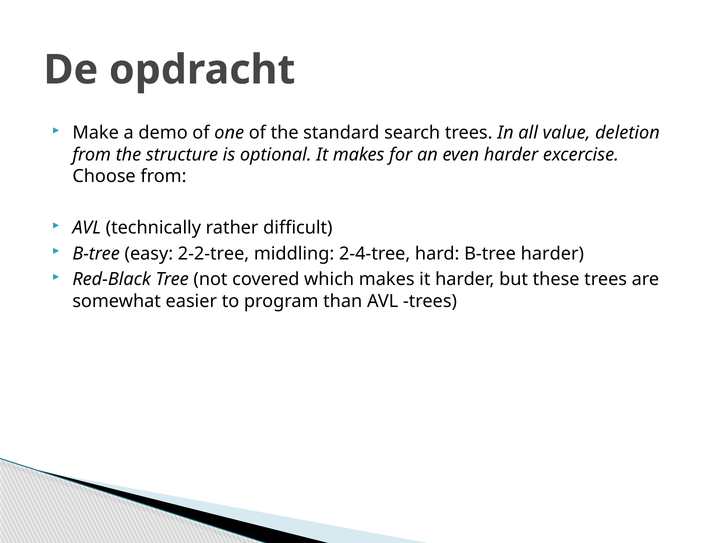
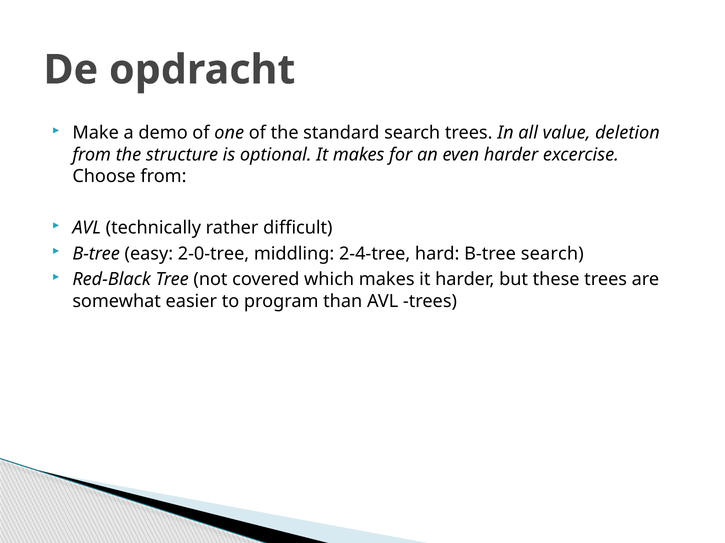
2-2-tree: 2-2-tree -> 2-0-tree
B-tree harder: harder -> search
